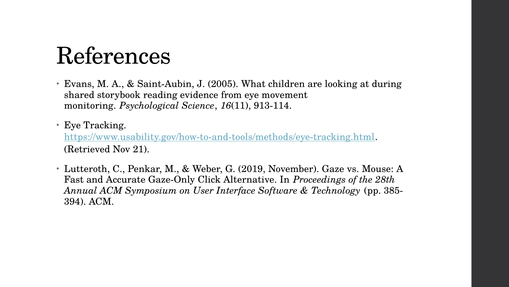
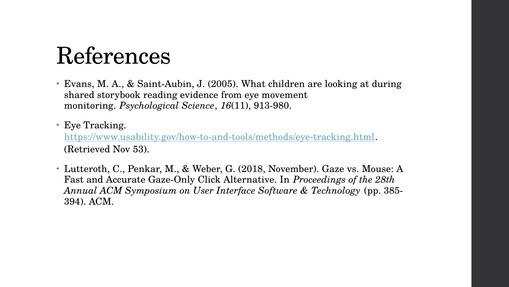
913-114: 913-114 -> 913-980
21: 21 -> 53
2019: 2019 -> 2018
